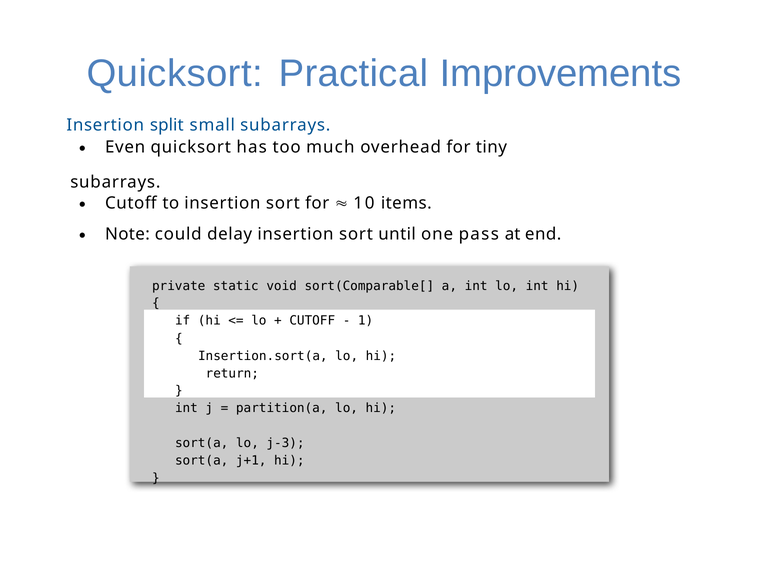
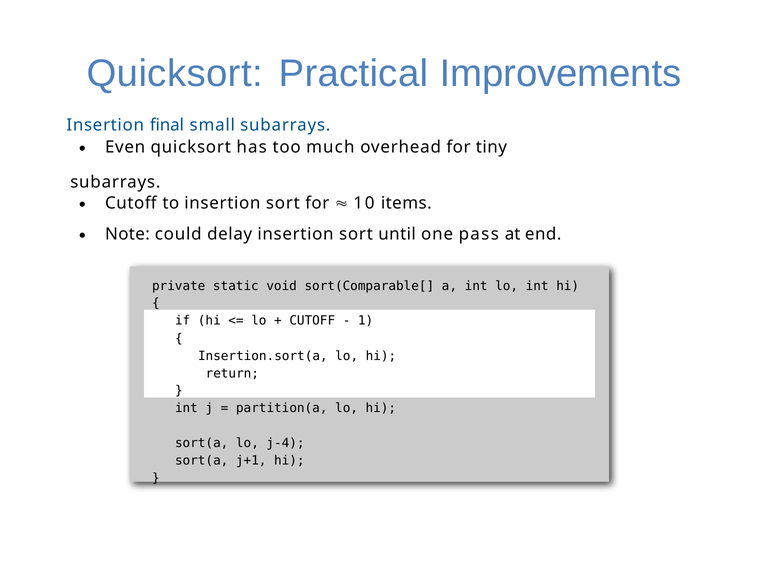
split: split -> final
j-3: j-3 -> j-4
